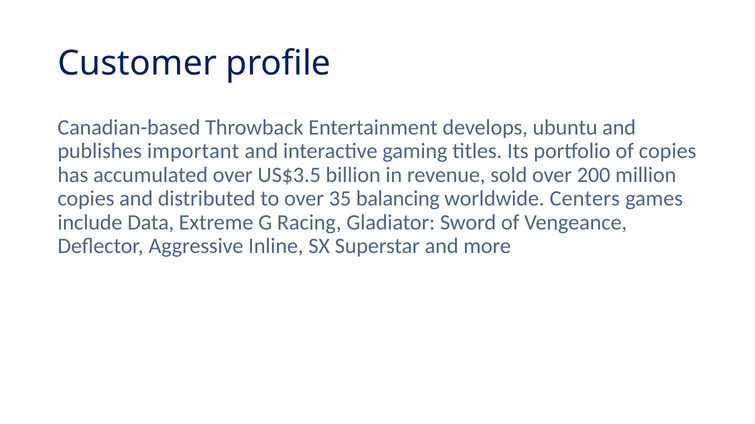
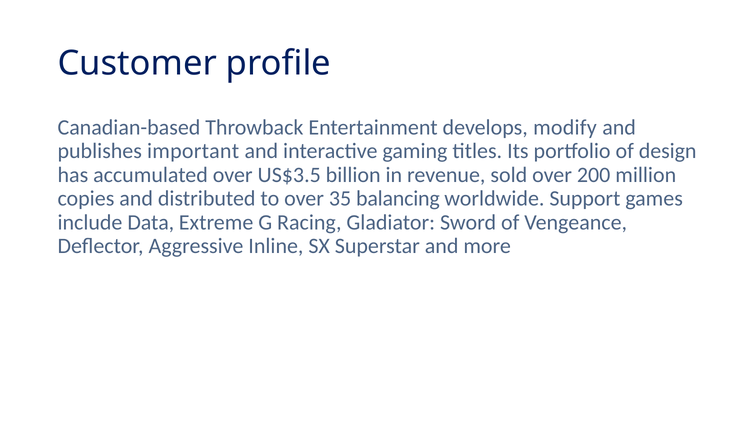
ubuntu: ubuntu -> modify
of copies: copies -> design
Centers: Centers -> Support
